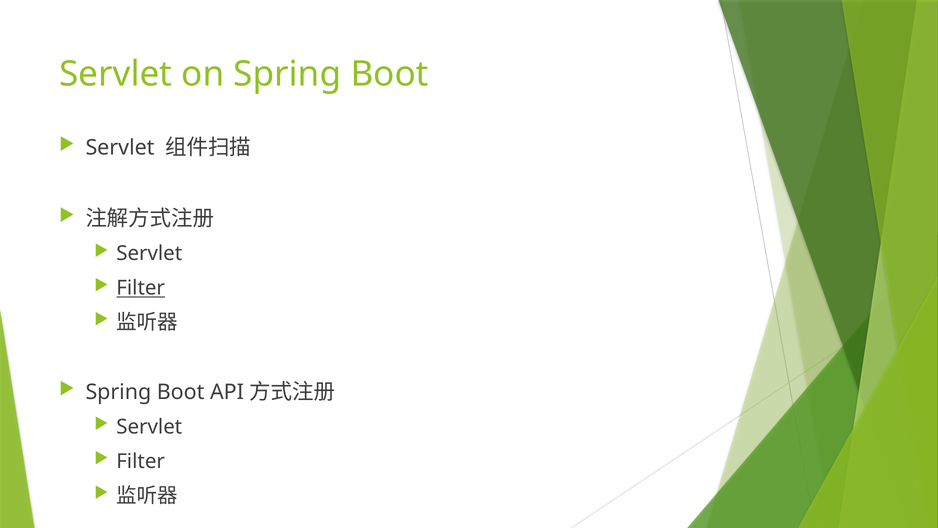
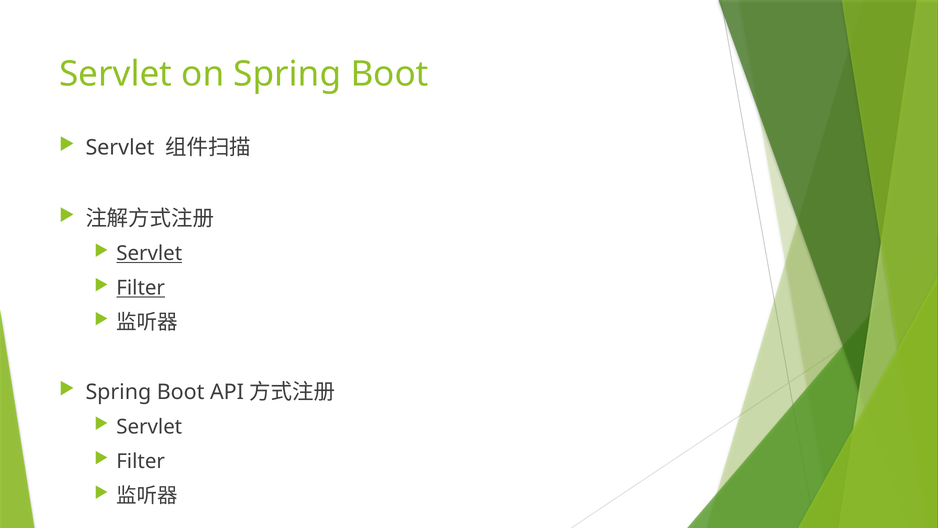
Servlet at (149, 254) underline: none -> present
